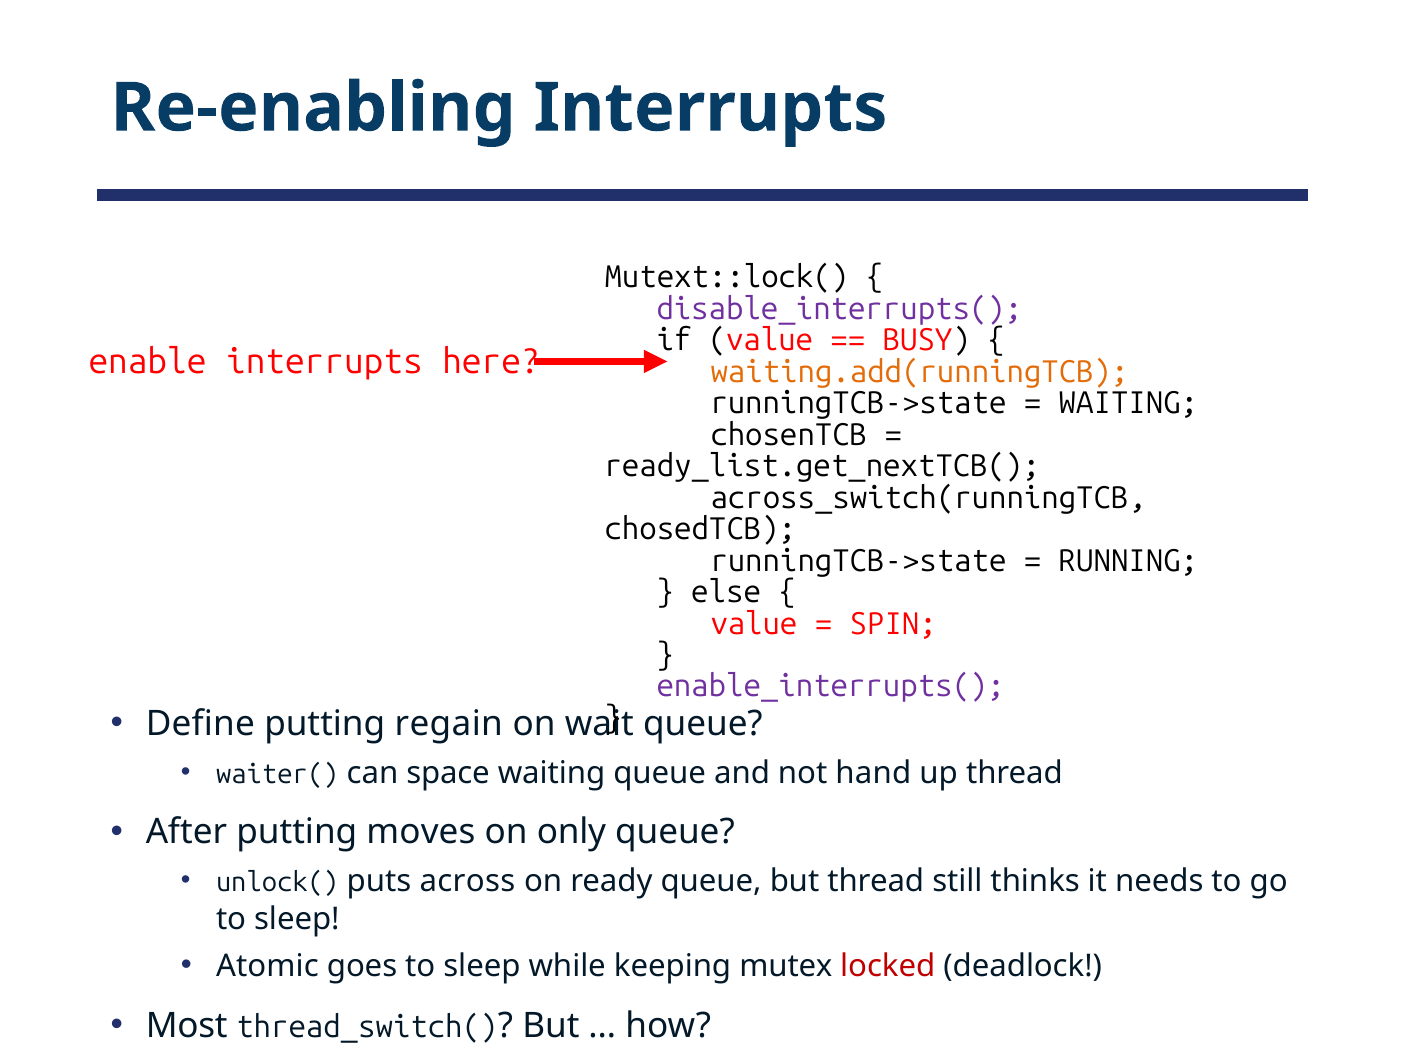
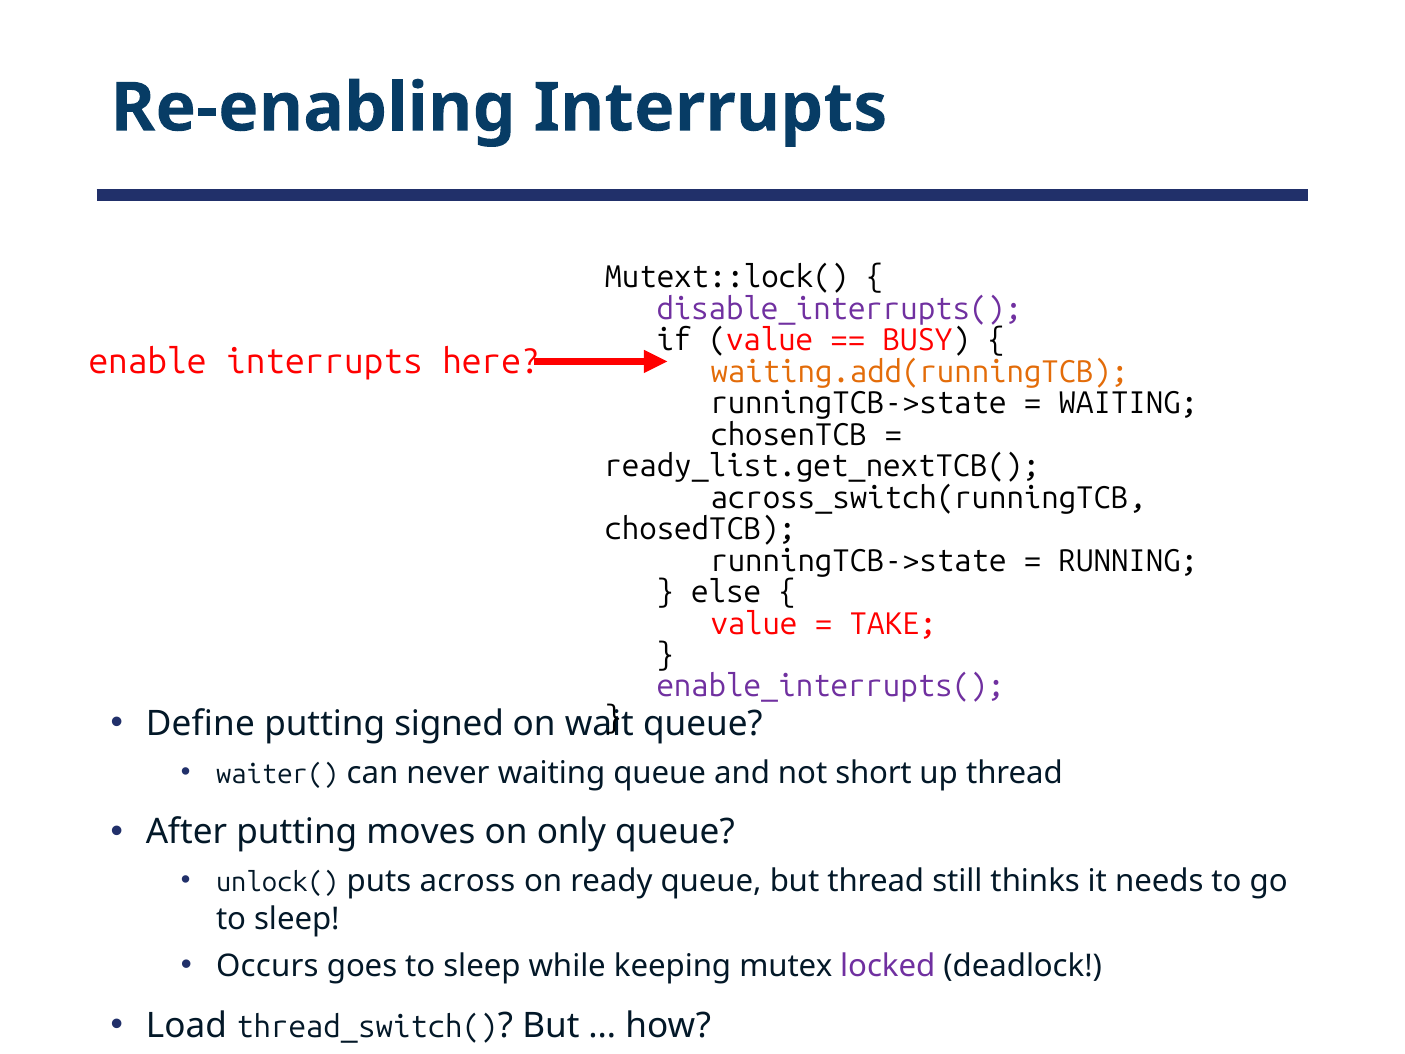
SPIN: SPIN -> TAKE
regain: regain -> signed
space: space -> never
hand: hand -> short
Atomic: Atomic -> Occurs
locked colour: red -> purple
Most: Most -> Load
